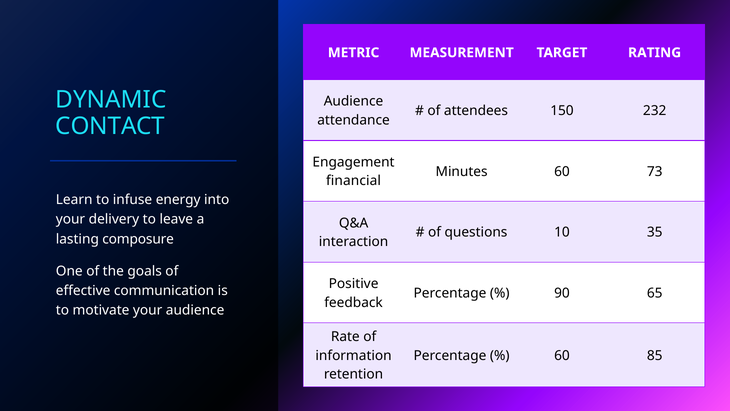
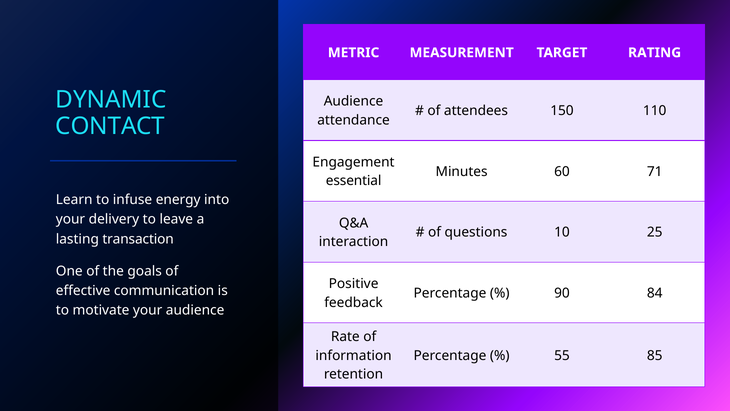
232: 232 -> 110
73: 73 -> 71
financial: financial -> essential
35: 35 -> 25
composure: composure -> transaction
65: 65 -> 84
60 at (562, 355): 60 -> 55
